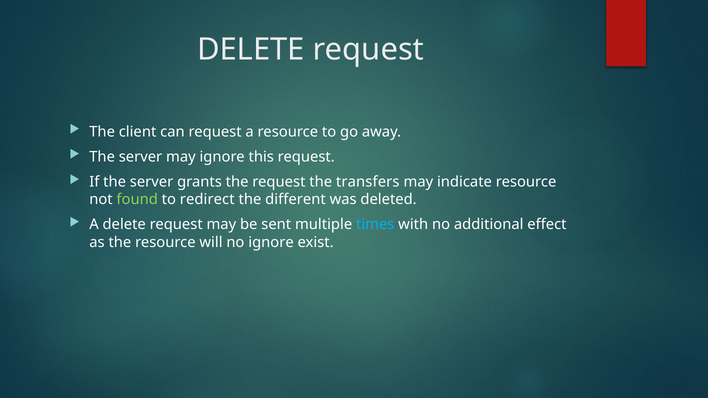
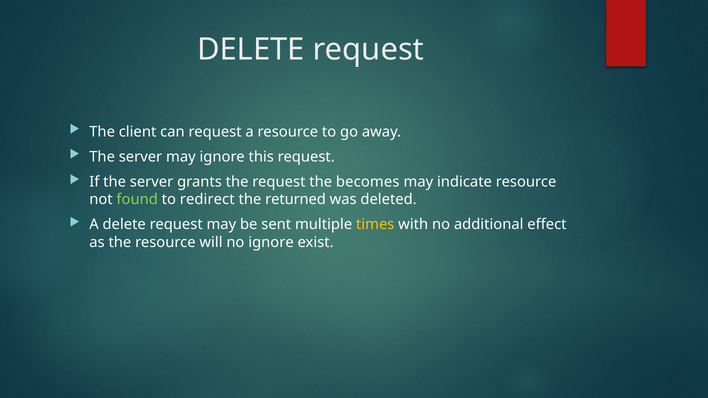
transfers: transfers -> becomes
different: different -> returned
times colour: light blue -> yellow
